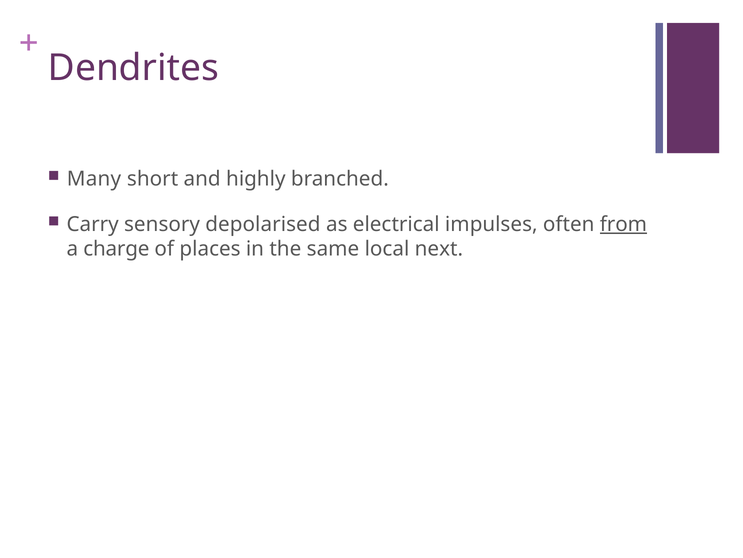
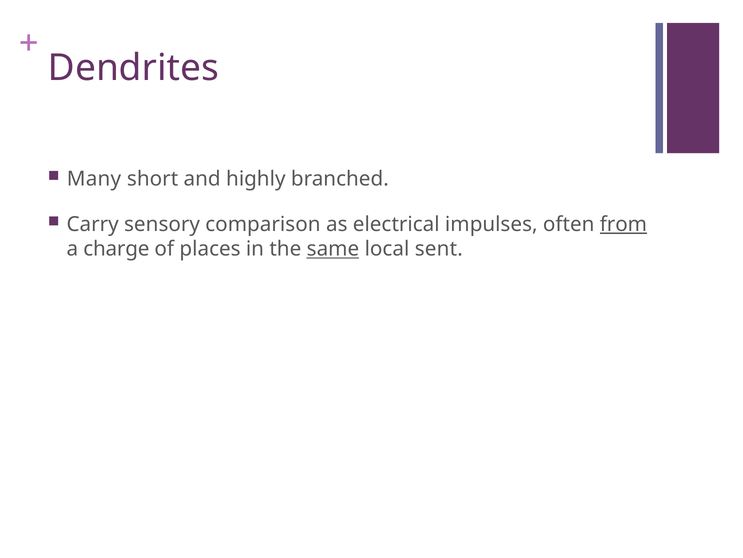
depolarised: depolarised -> comparison
same underline: none -> present
next: next -> sent
